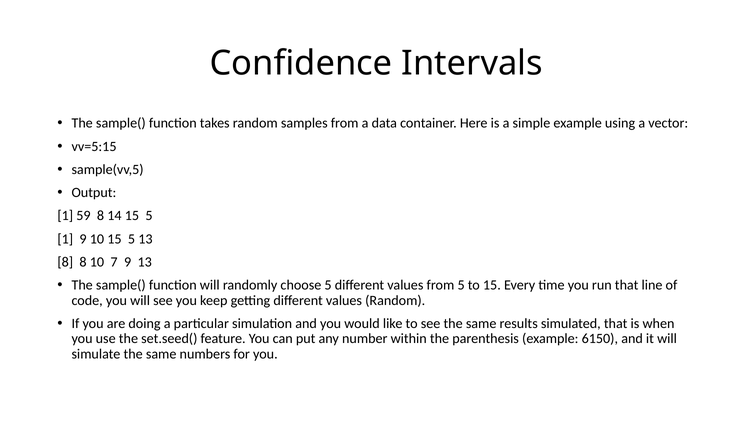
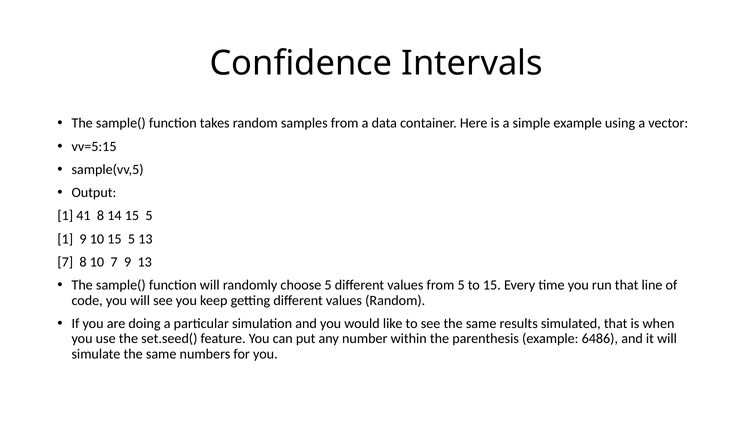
59: 59 -> 41
8 at (65, 262): 8 -> 7
6150: 6150 -> 6486
